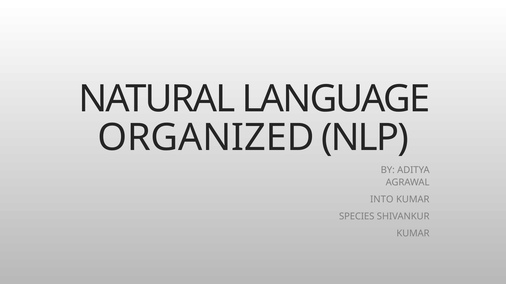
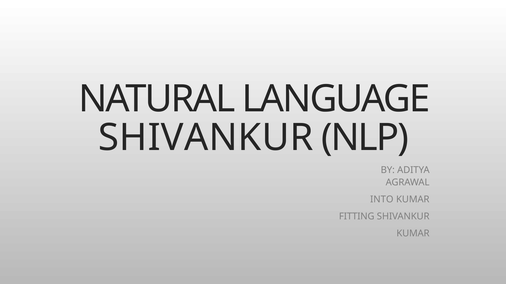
ORGANIZED at (206, 138): ORGANIZED -> SHIVANKUR
SPECIES: SPECIES -> FITTING
